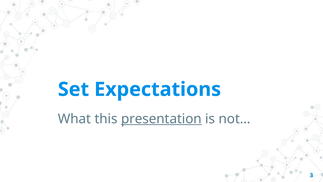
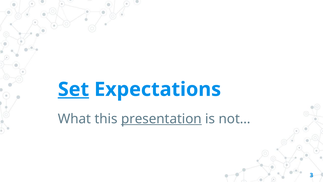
Set underline: none -> present
